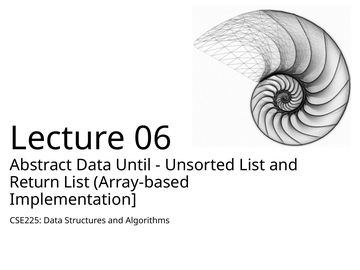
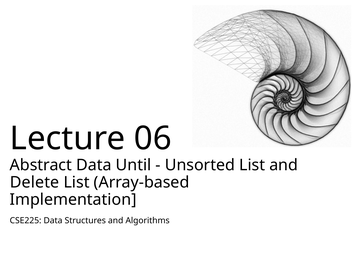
Return: Return -> Delete
